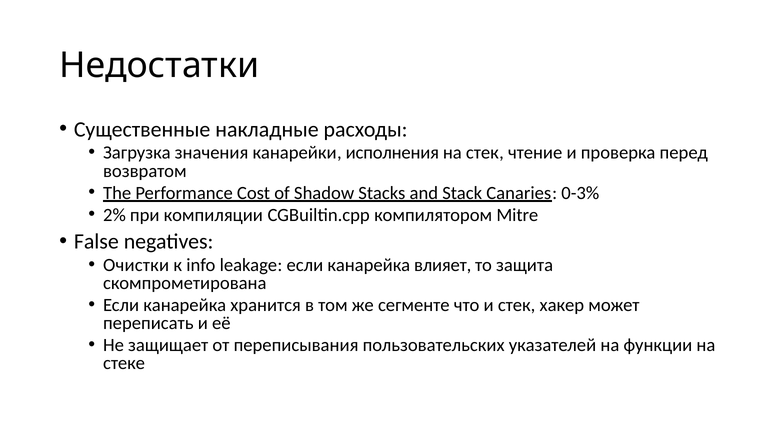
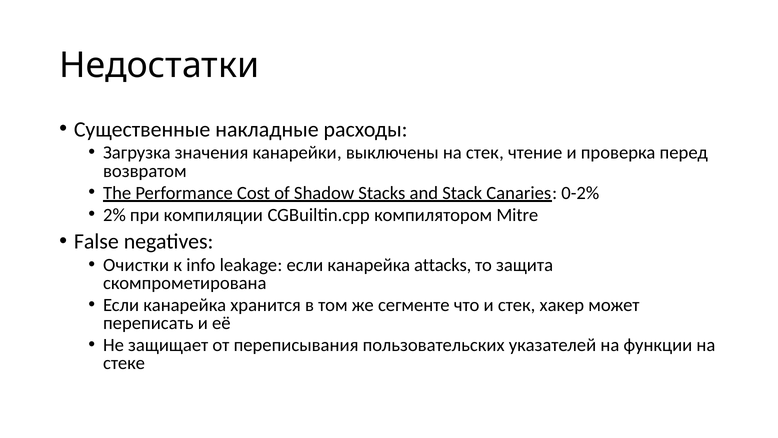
исполнения: исполнения -> выключены
0-3%: 0-3% -> 0-2%
влияет: влияет -> attacks
